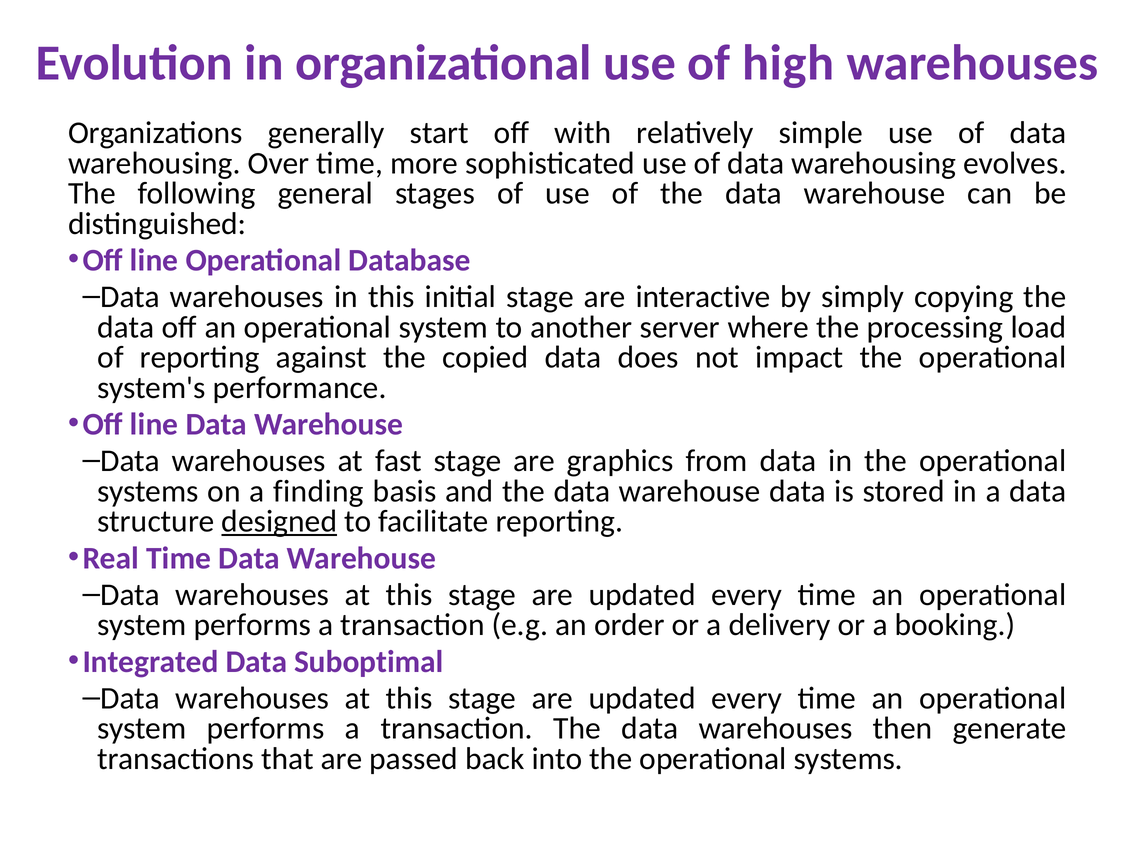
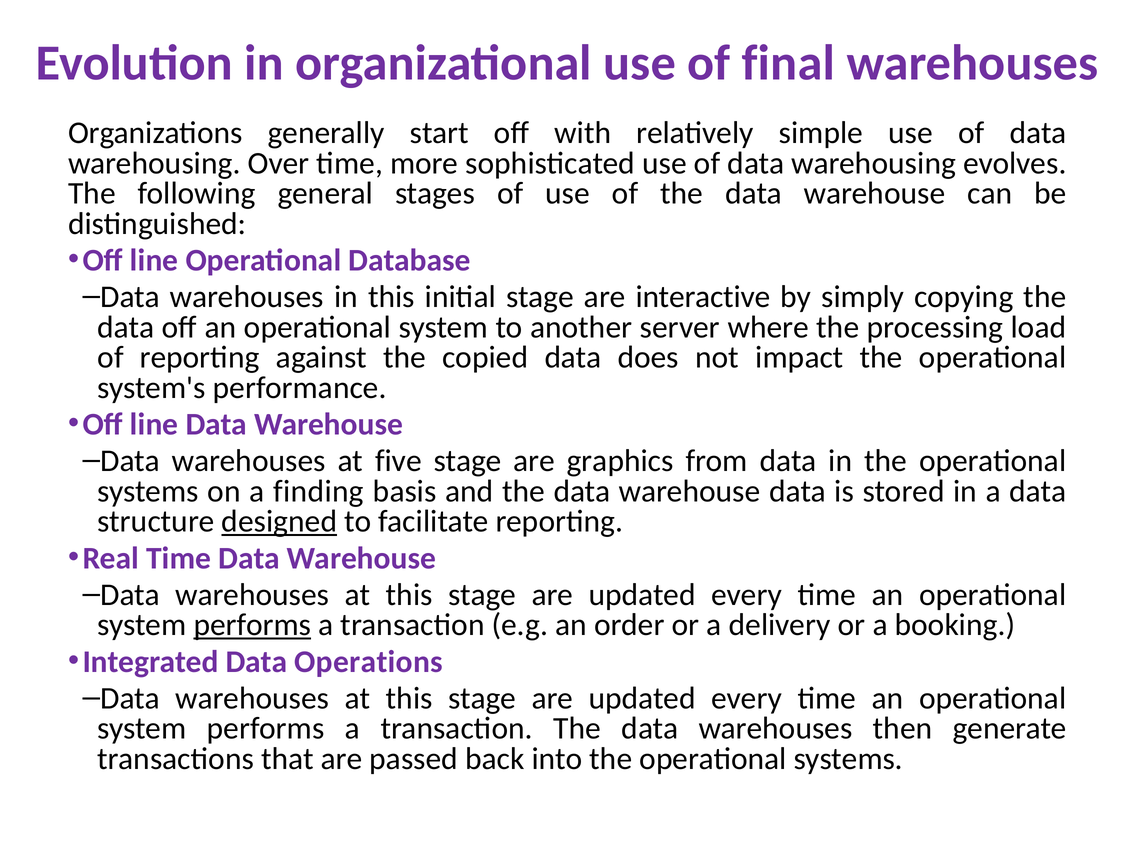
high: high -> final
fast: fast -> five
performs at (252, 625) underline: none -> present
Suboptimal: Suboptimal -> Operations
